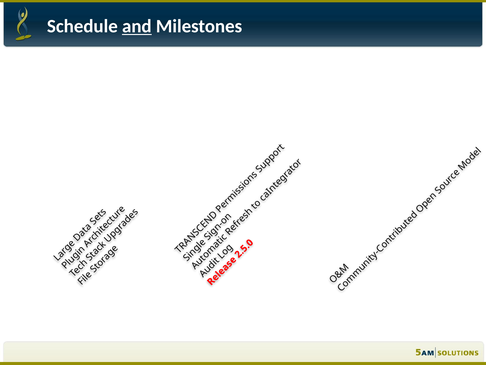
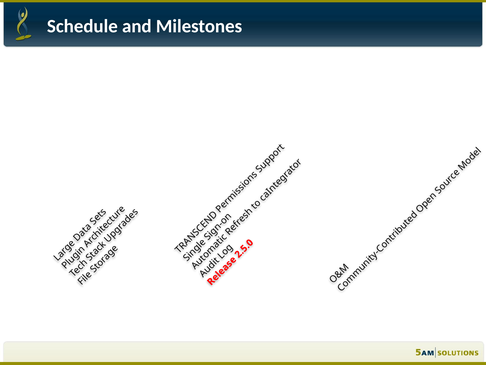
and underline: present -> none
